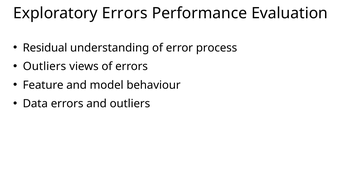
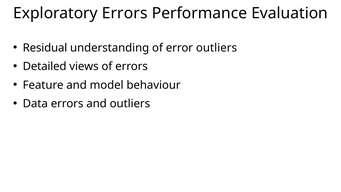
error process: process -> outliers
Outliers at (44, 66): Outliers -> Detailed
